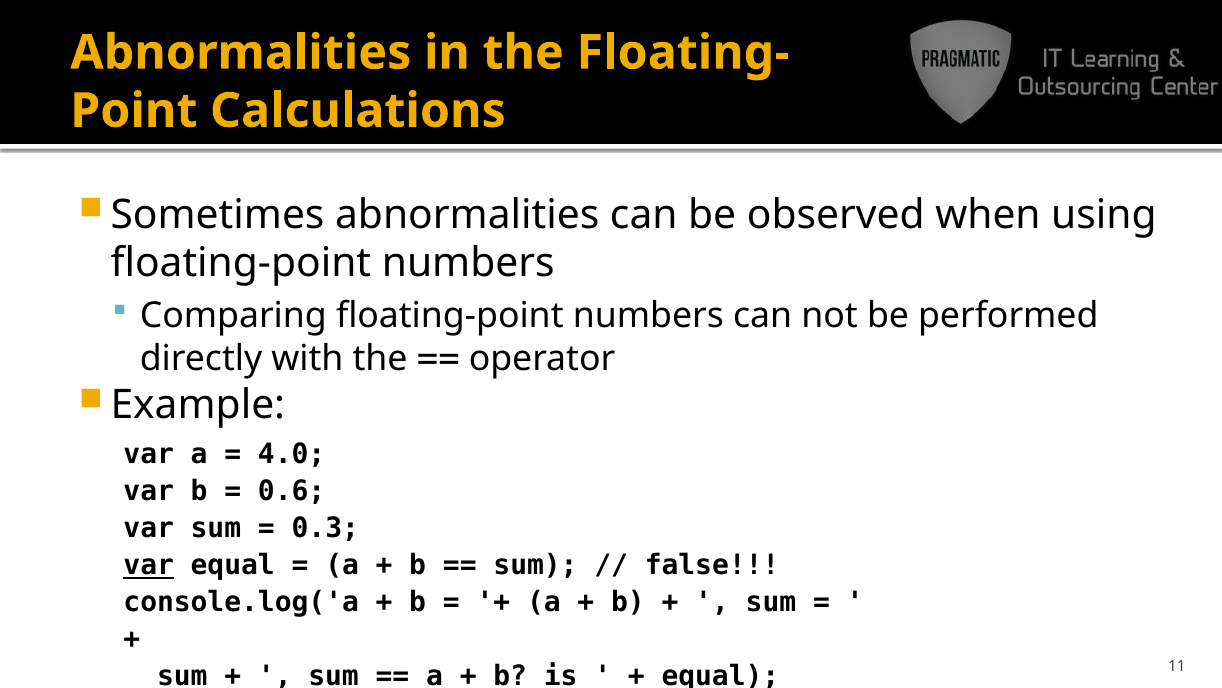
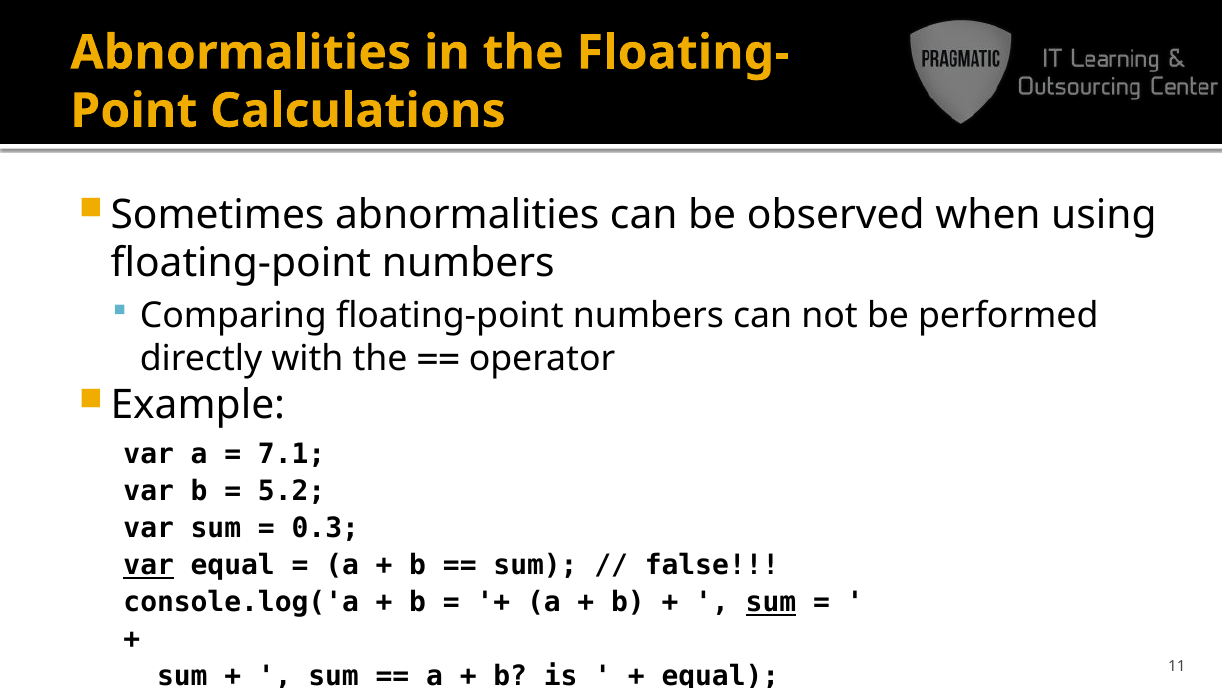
4.0: 4.0 -> 7.1
0.6: 0.6 -> 5.2
sum at (771, 602) underline: none -> present
